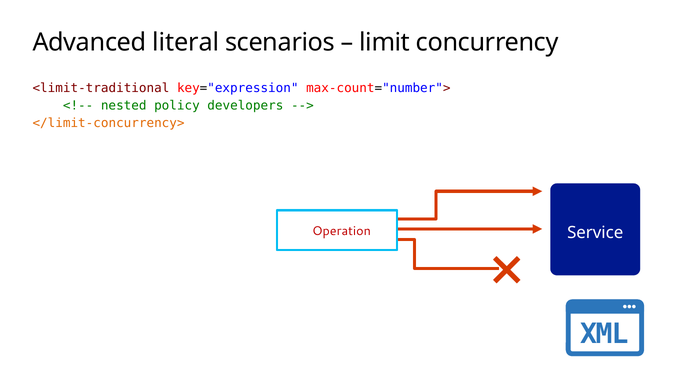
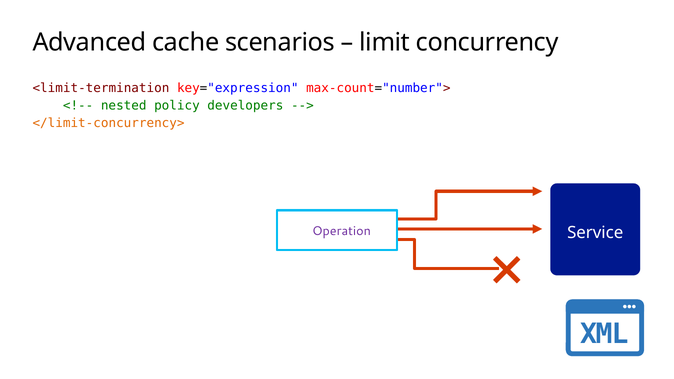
literal: literal -> cache
<limit-traditional: <limit-traditional -> <limit-termination
Operation colour: red -> purple
